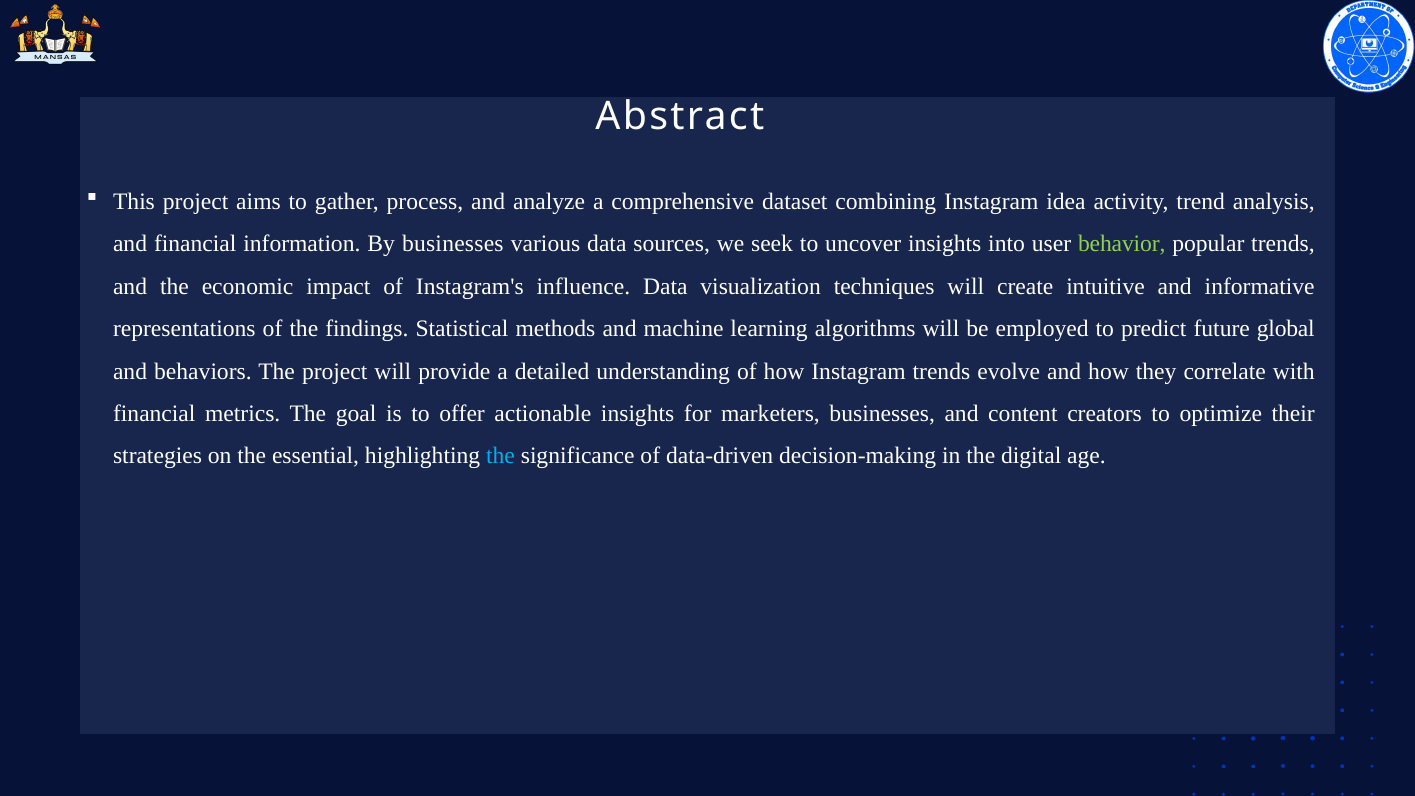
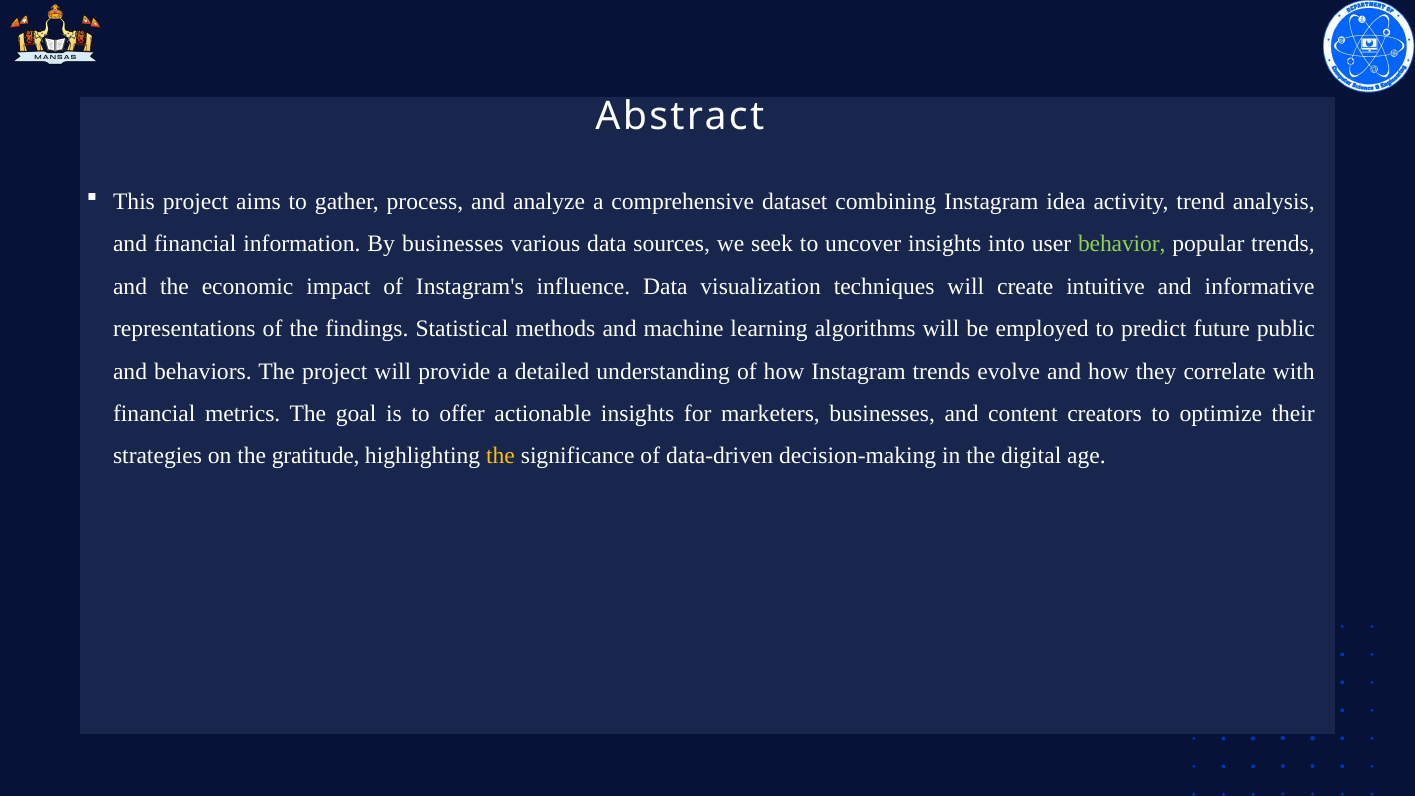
global: global -> public
essential: essential -> gratitude
the at (501, 456) colour: light blue -> yellow
